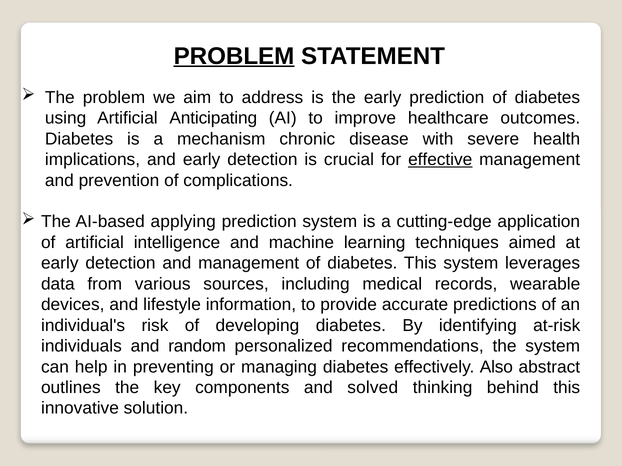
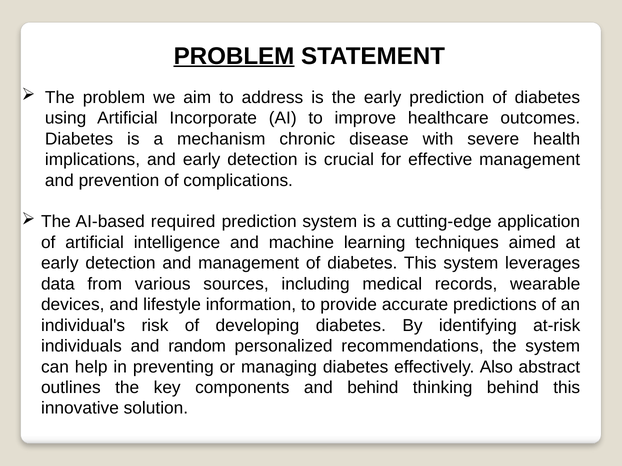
Anticipating: Anticipating -> Incorporate
effective underline: present -> none
applying: applying -> required
and solved: solved -> behind
